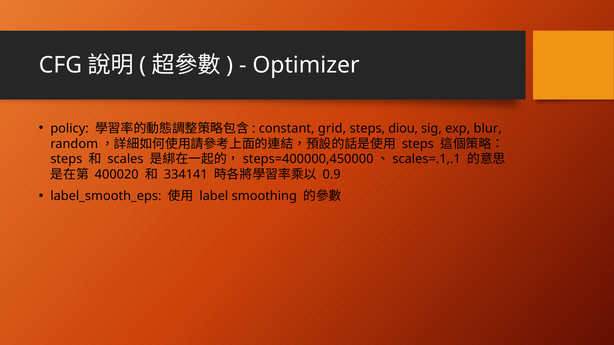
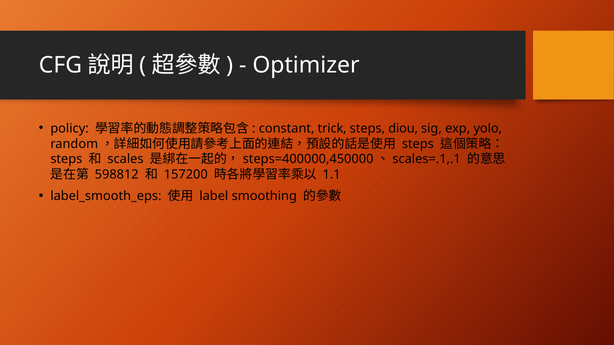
grid: grid -> trick
blur: blur -> yolo
400020: 400020 -> 598812
334141: 334141 -> 157200
0.9: 0.9 -> 1.1
